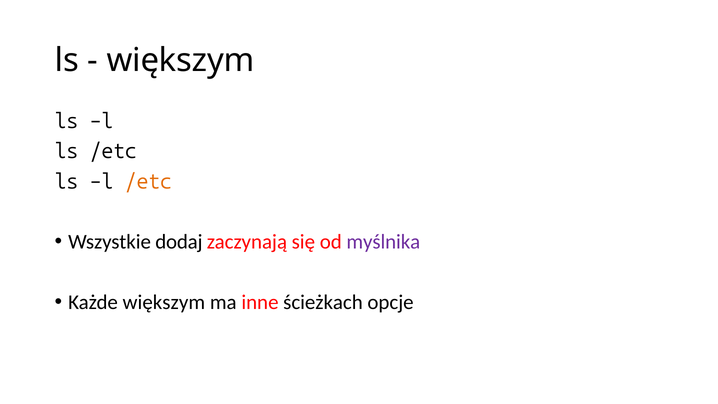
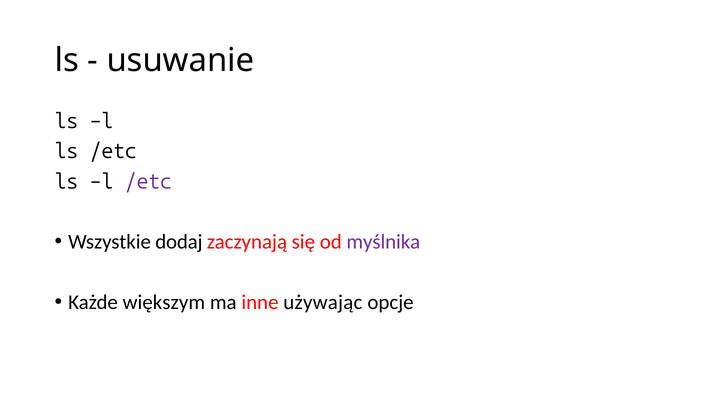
większym at (181, 60): większym -> usuwanie
/etc at (148, 182) colour: orange -> purple
ścieżkach: ścieżkach -> używając
